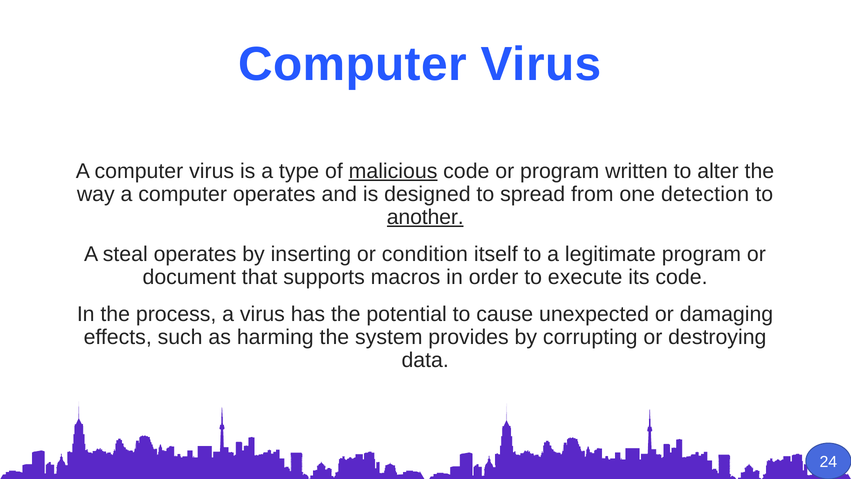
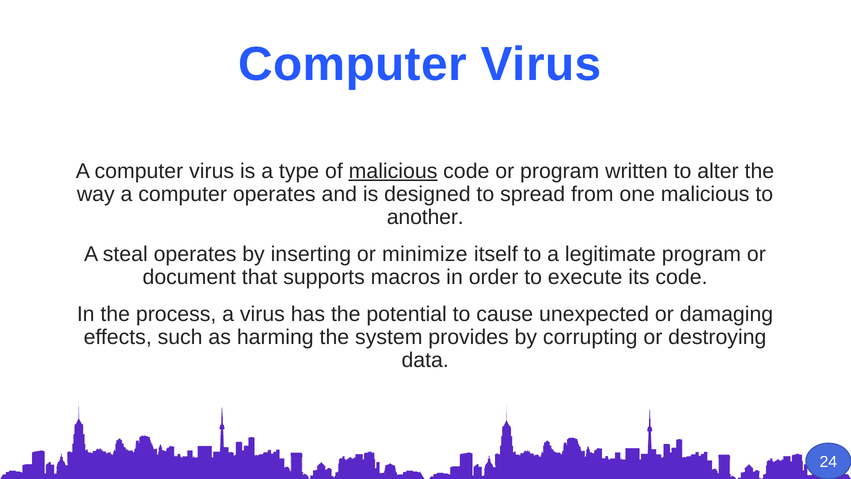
one detection: detection -> malicious
another underline: present -> none
condition: condition -> minimize
